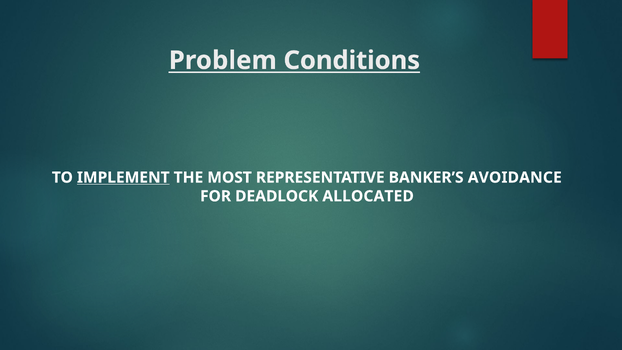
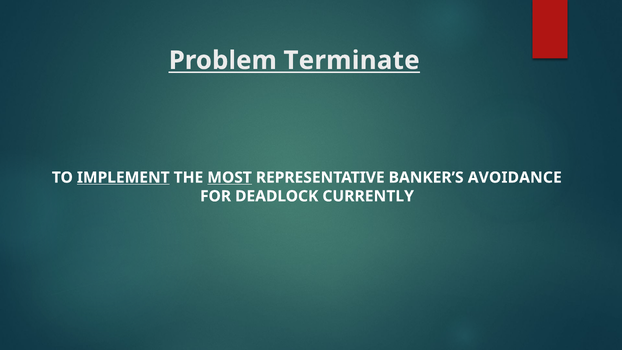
Conditions: Conditions -> Terminate
MOST underline: none -> present
ALLOCATED: ALLOCATED -> CURRENTLY
